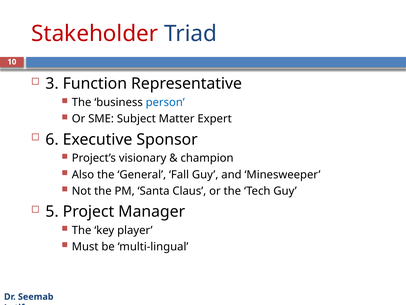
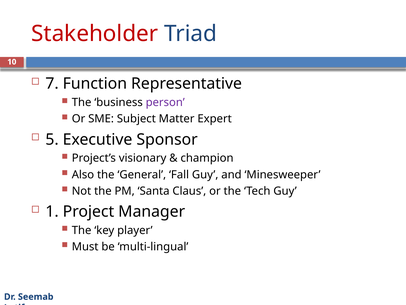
3: 3 -> 7
person colour: blue -> purple
6: 6 -> 5
5: 5 -> 1
